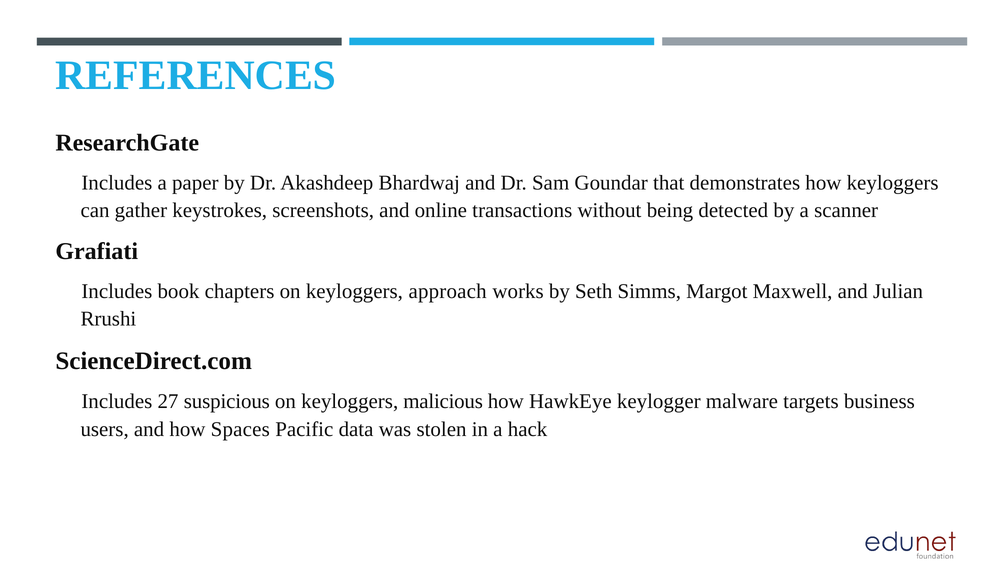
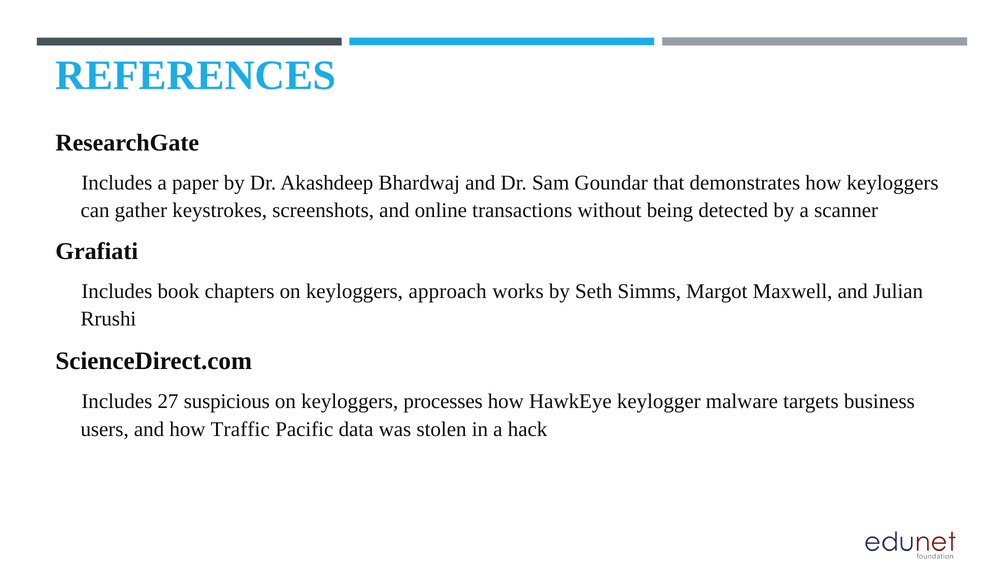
malicious: malicious -> processes
Spaces: Spaces -> Traffic
